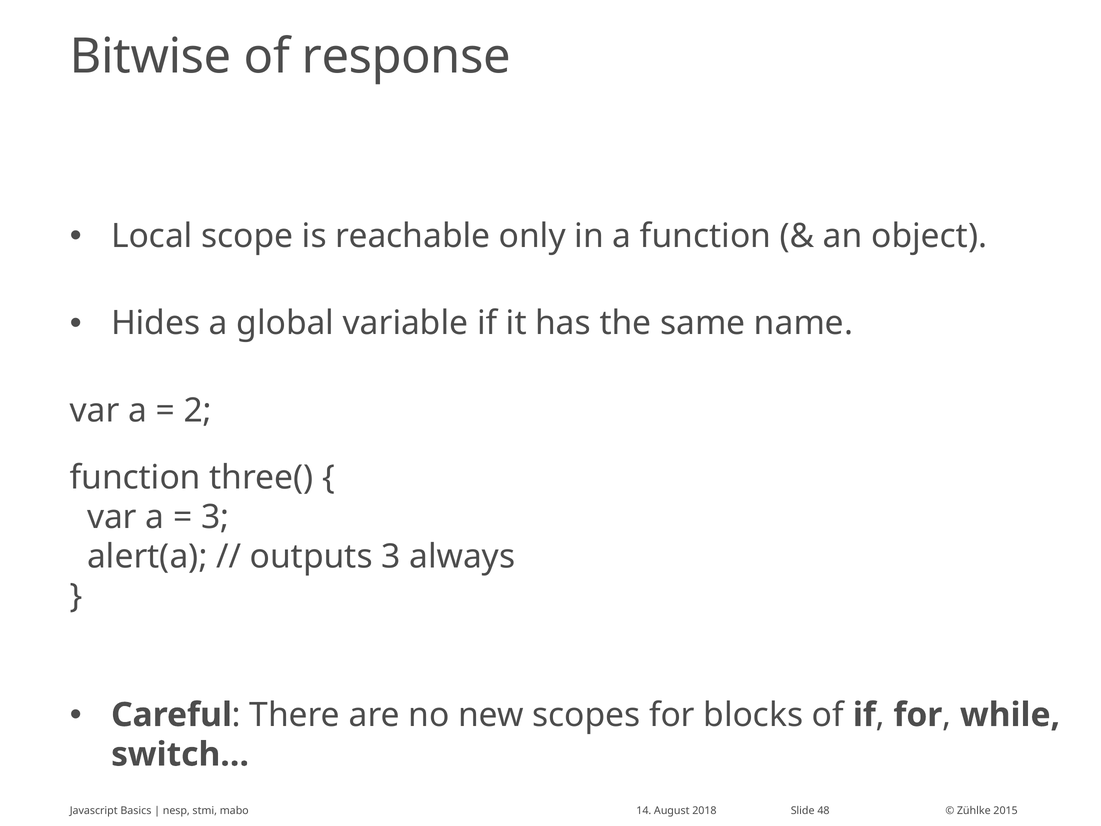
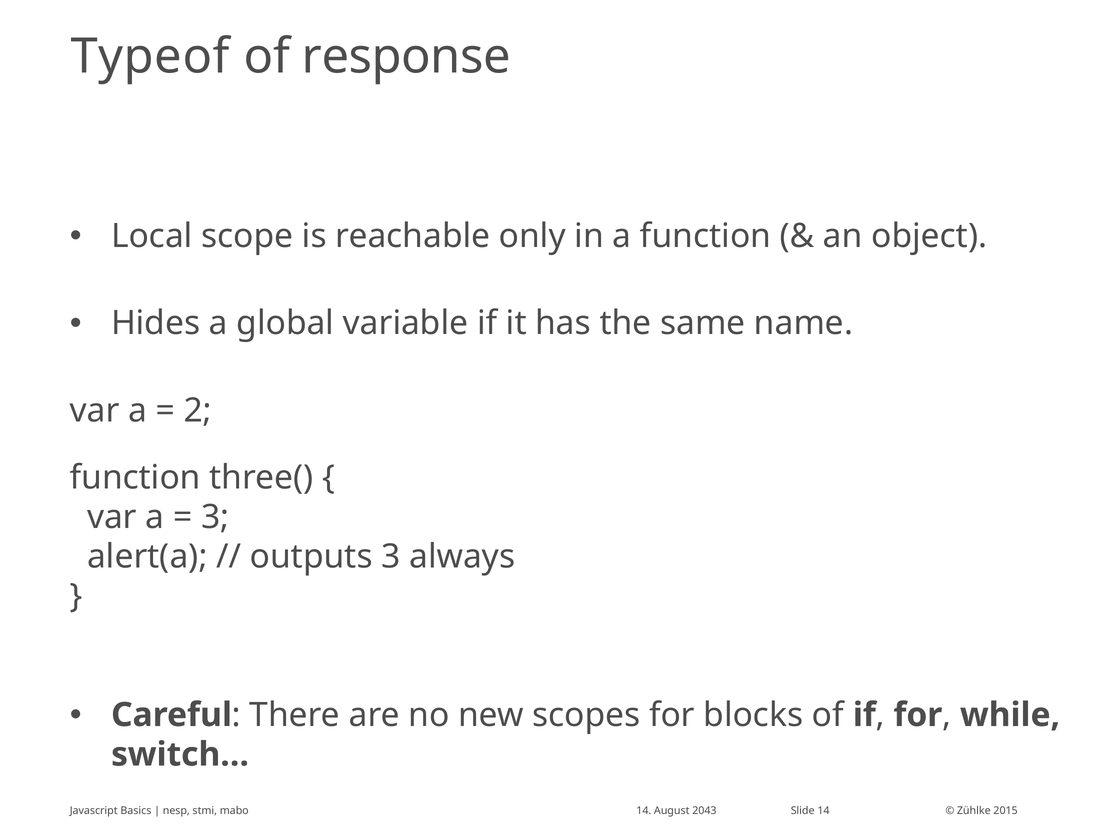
Bitwise: Bitwise -> Typeof
2018: 2018 -> 2043
Slide 48: 48 -> 14
